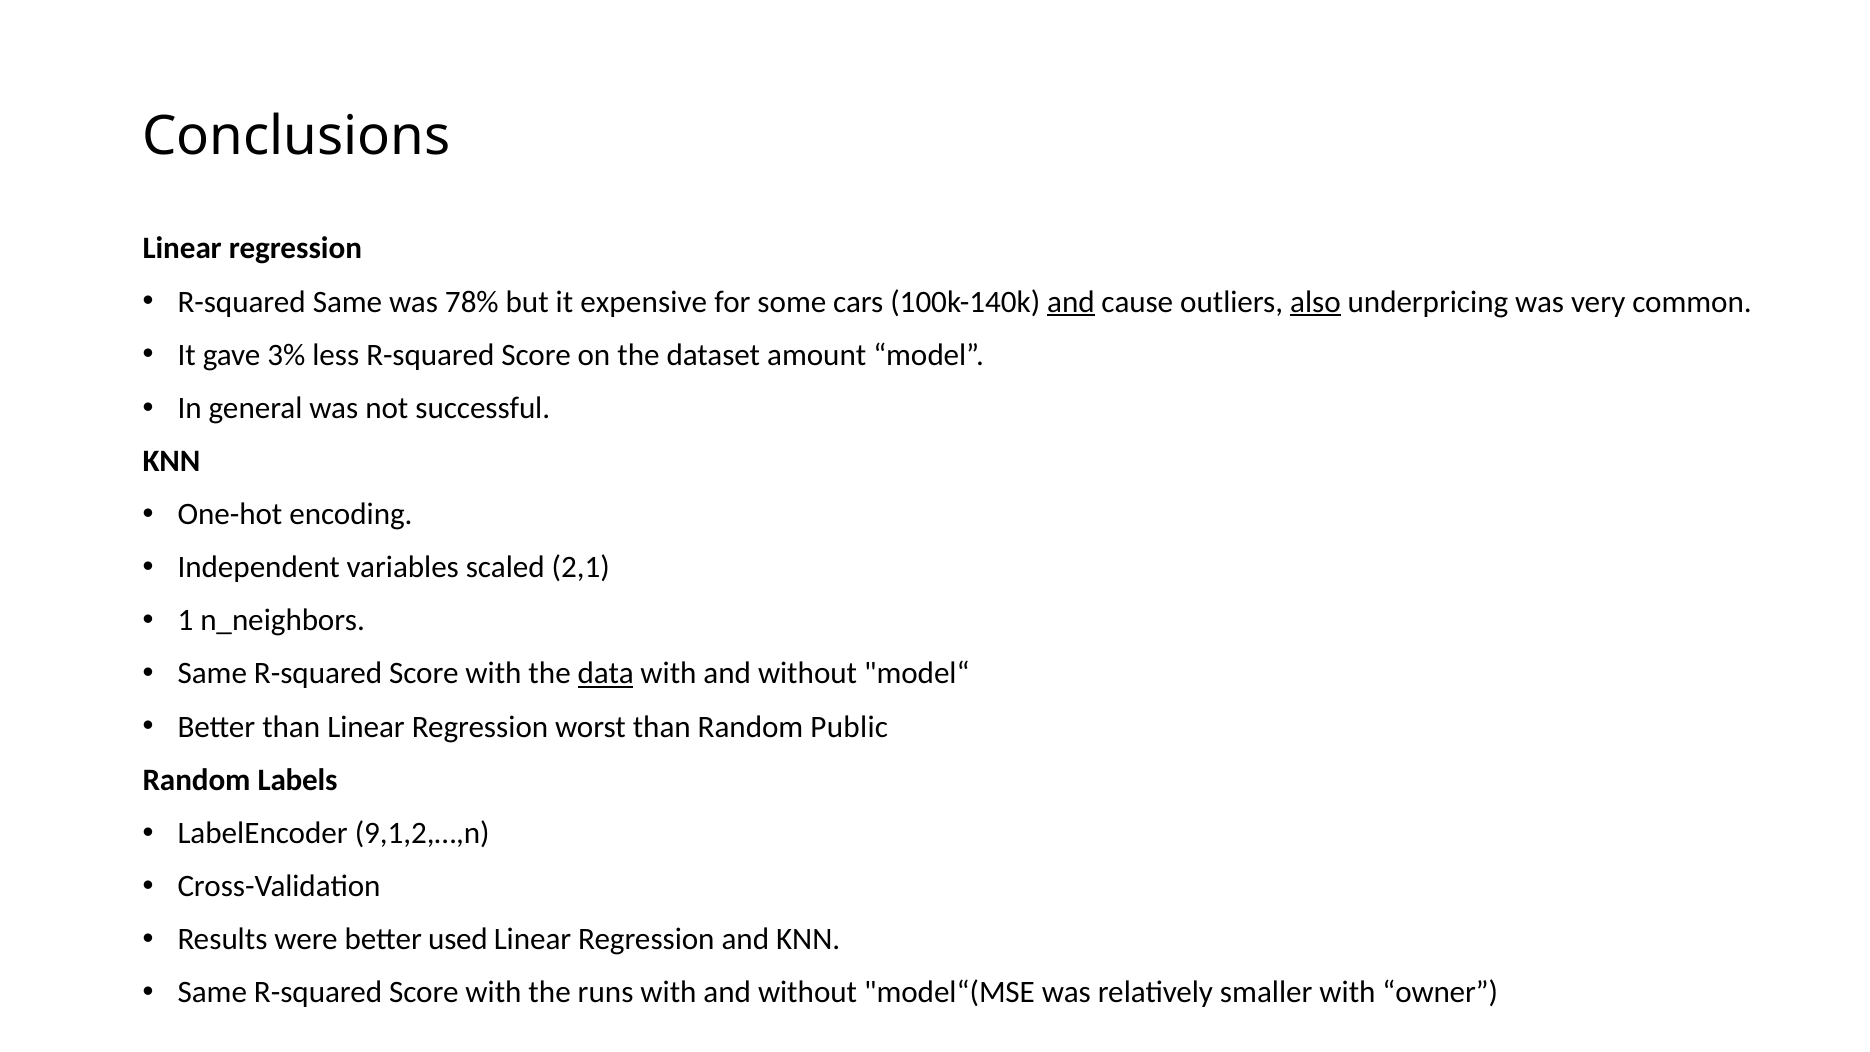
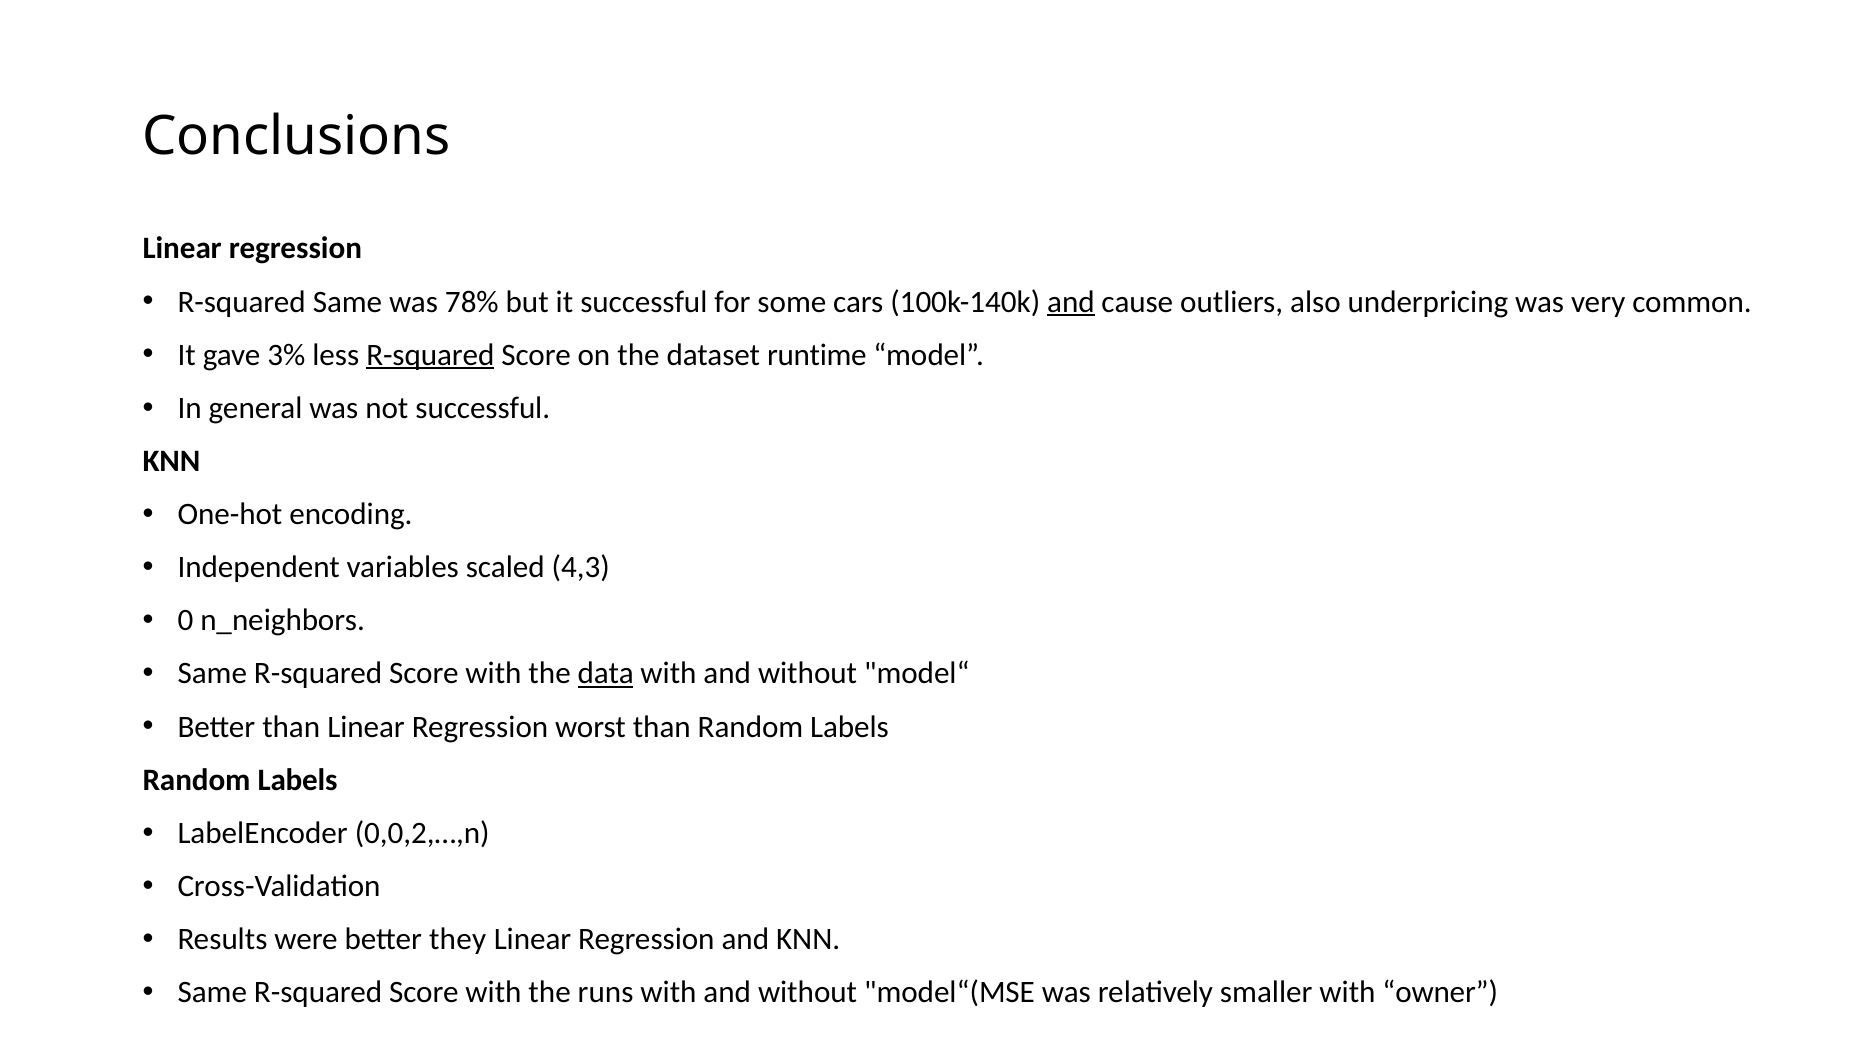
it expensive: expensive -> successful
also underline: present -> none
R-squared at (430, 355) underline: none -> present
amount: amount -> runtime
2,1: 2,1 -> 4,3
1: 1 -> 0
than Random Public: Public -> Labels
9,1,2,…,n: 9,1,2,…,n -> 0,0,2,…,n
used: used -> they
